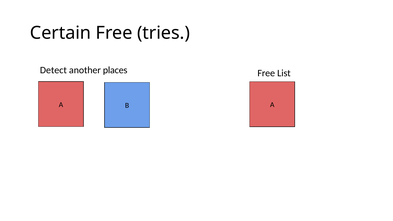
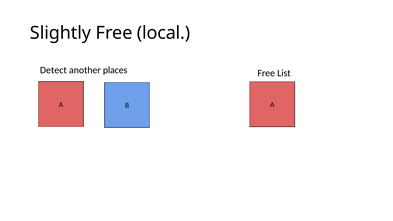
Certain: Certain -> Slightly
tries: tries -> local
